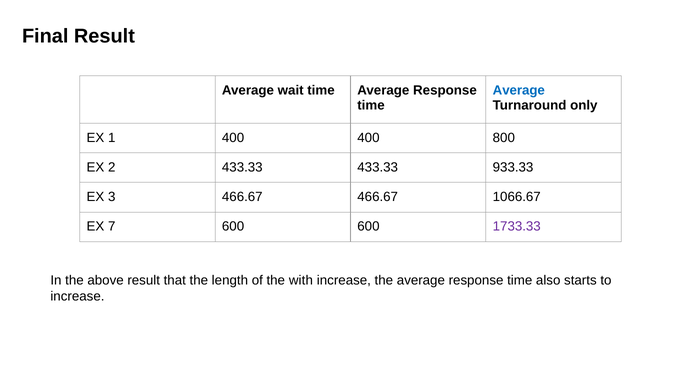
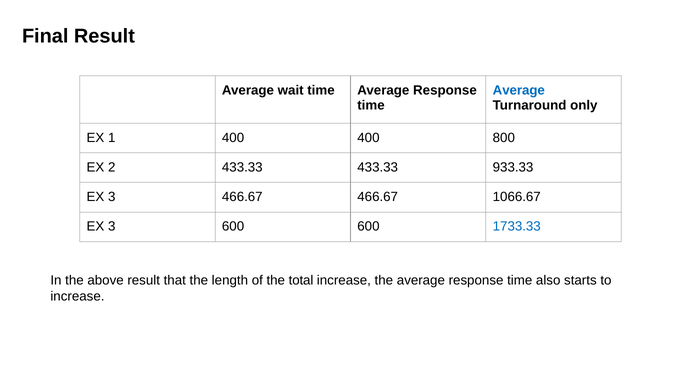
7 at (112, 226): 7 -> 3
1733.33 colour: purple -> blue
with: with -> total
